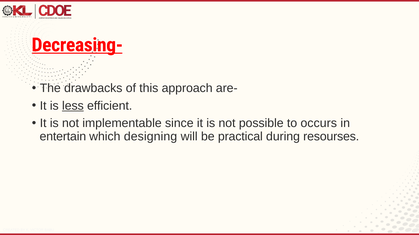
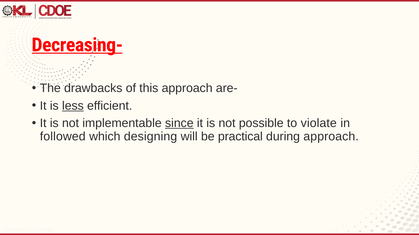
since underline: none -> present
occurs: occurs -> violate
entertain: entertain -> followed
during resourses: resourses -> approach
